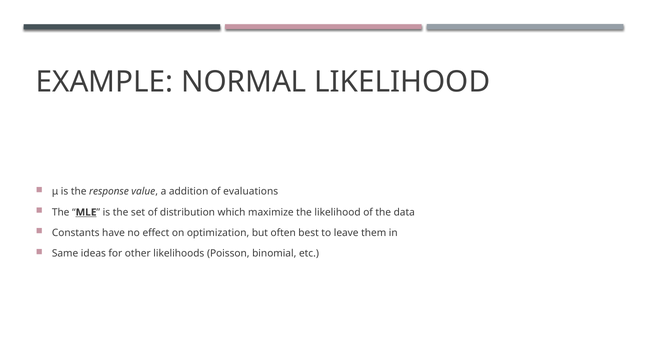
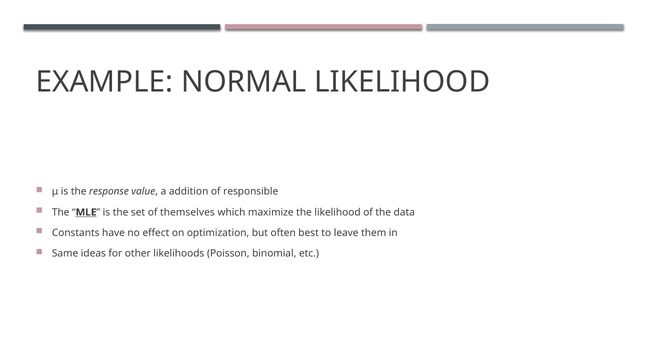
evaluations: evaluations -> responsible
distribution: distribution -> themselves
